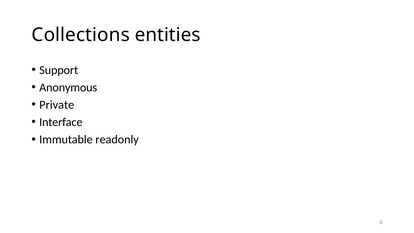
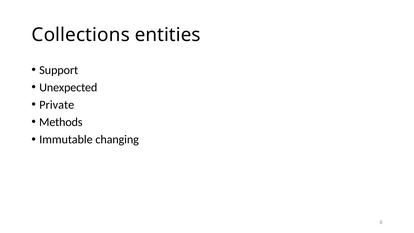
Anonymous: Anonymous -> Unexpected
Interface: Interface -> Methods
readonly: readonly -> changing
